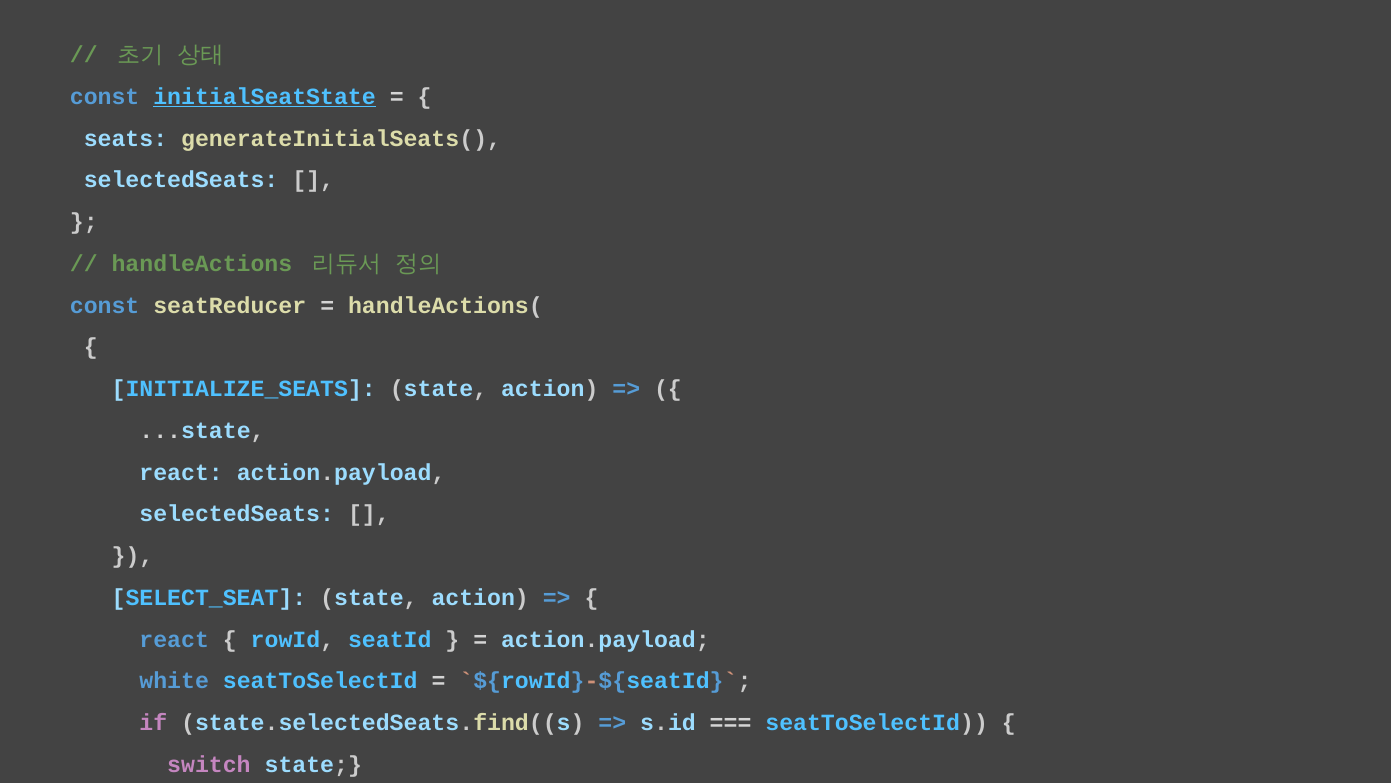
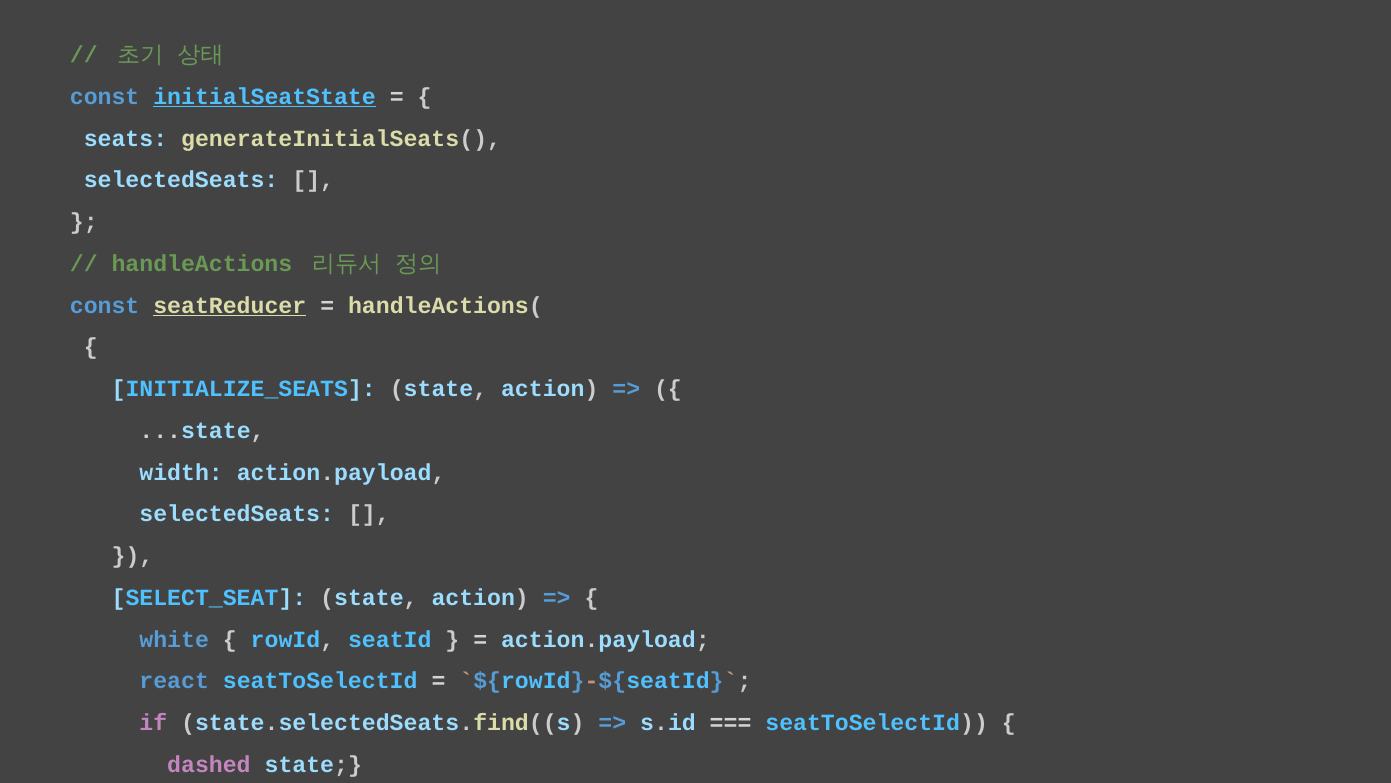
seatReducer underline: none -> present
react at (181, 472): react -> width
react at (174, 639): react -> white
white: white -> react
switch: switch -> dashed
